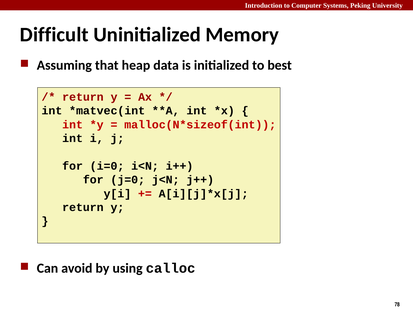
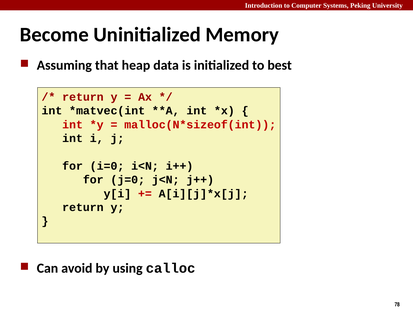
Difficult: Difficult -> Become
